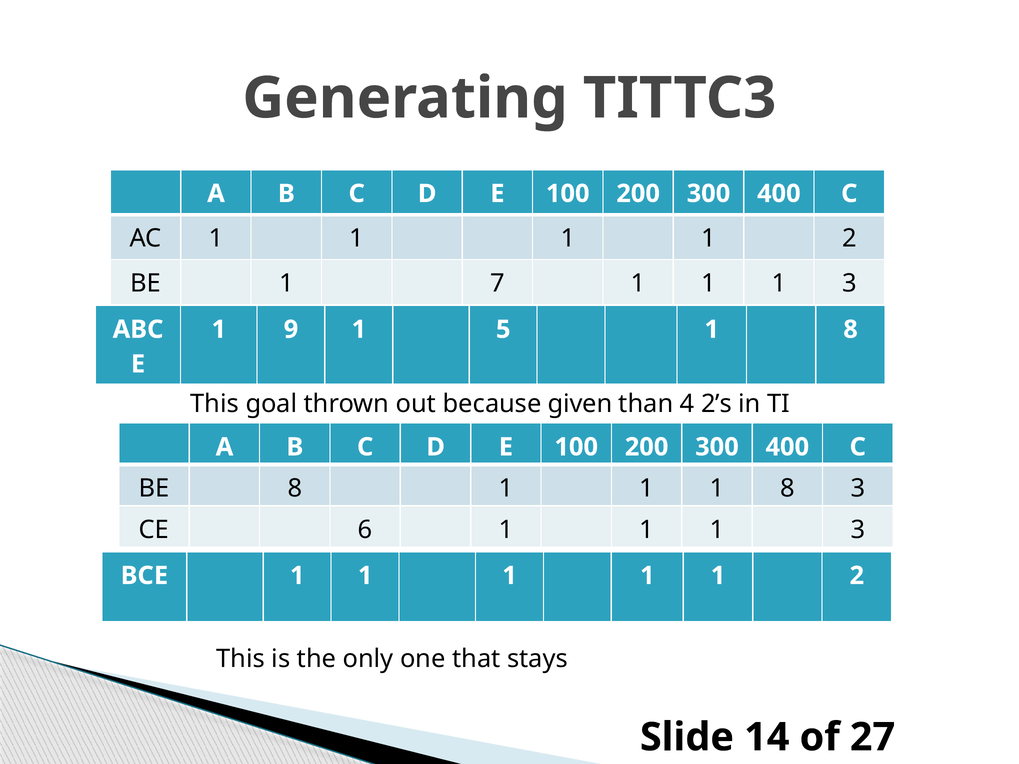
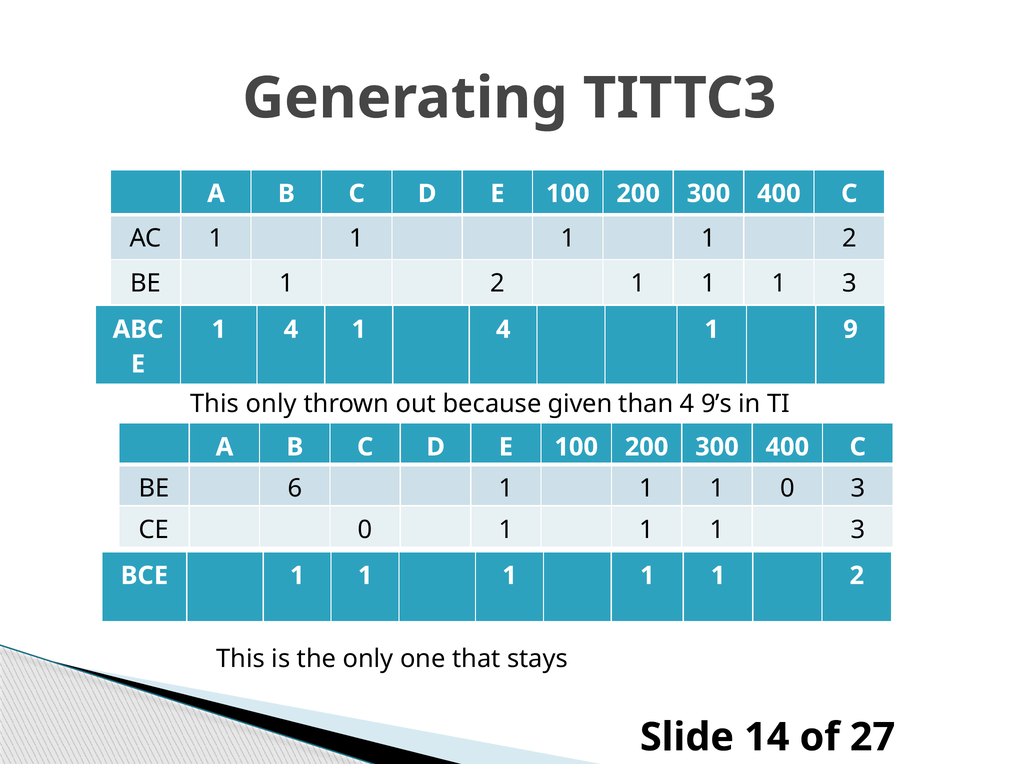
BE 1 7: 7 -> 2
9 at (291, 330): 9 -> 4
5 at (503, 330): 5 -> 4
8 at (851, 330): 8 -> 9
This goal: goal -> only
2’s: 2’s -> 9’s
BE 8: 8 -> 6
1 1 8: 8 -> 0
CE 6: 6 -> 0
